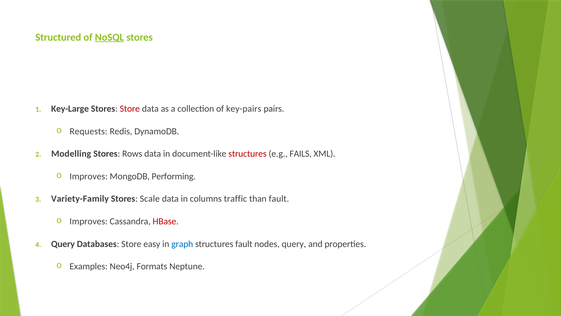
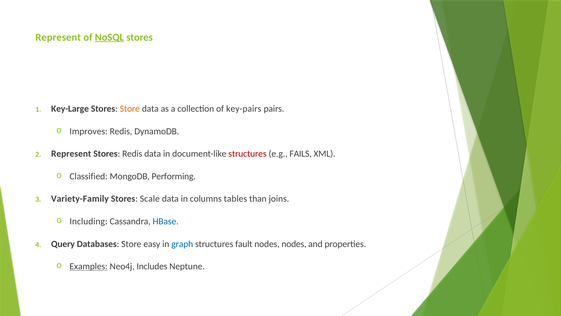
Structured at (58, 37): Structured -> Represent
Store at (130, 109) colour: red -> orange
Requests: Requests -> Improves
Modelling at (71, 154): Modelling -> Represent
Stores Rows: Rows -> Redis
Improves at (89, 176): Improves -> Classified
traffic: traffic -> tables
than fault: fault -> joins
Improves at (89, 221): Improves -> Including
HBase colour: red -> blue
nodes query: query -> nodes
Examples underline: none -> present
Formats: Formats -> Includes
